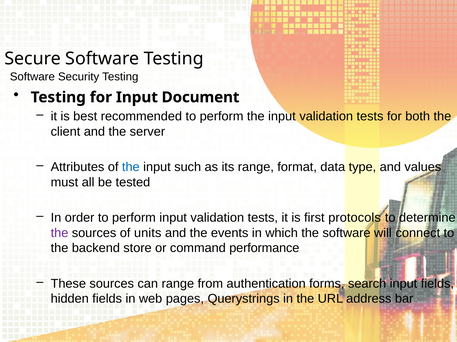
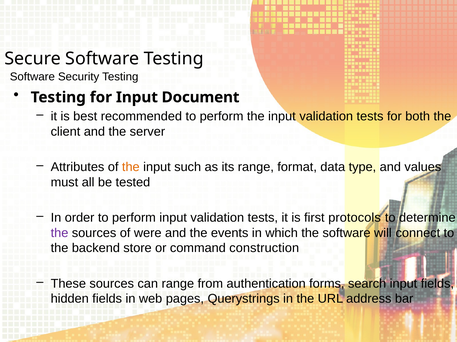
the at (131, 167) colour: blue -> orange
units: units -> were
performance: performance -> construction
